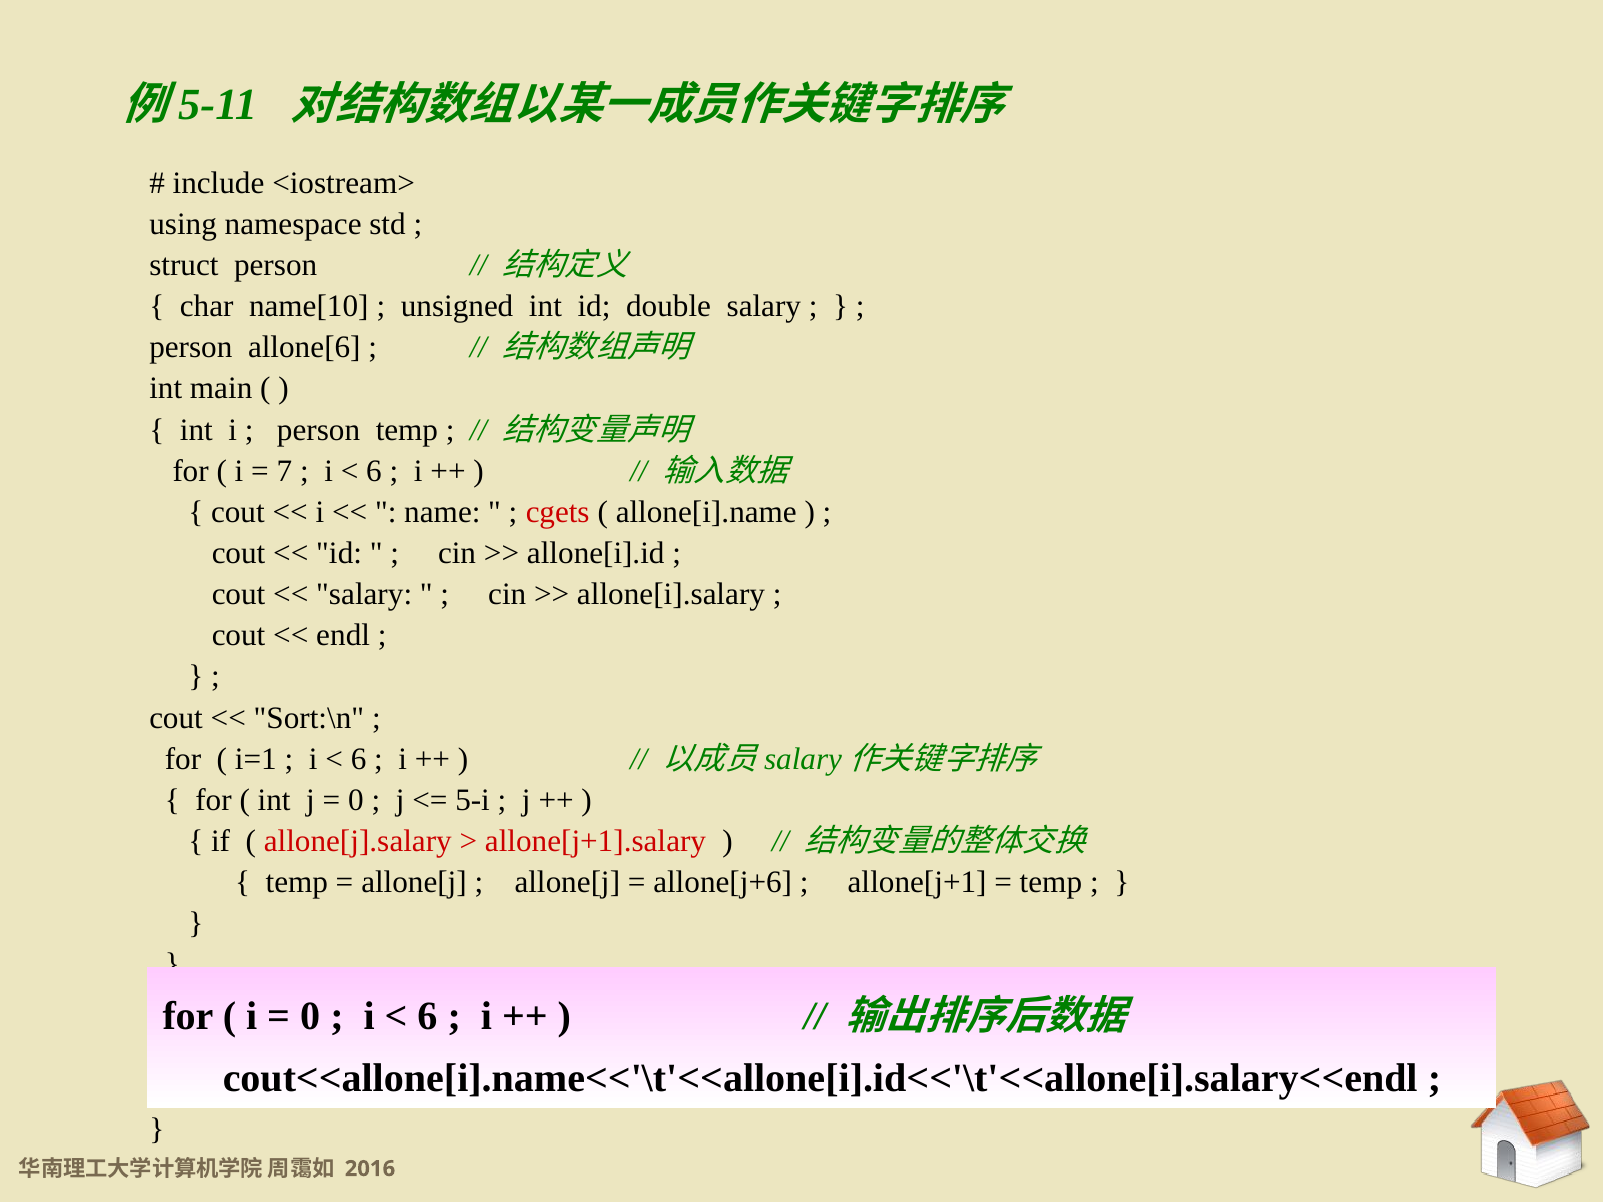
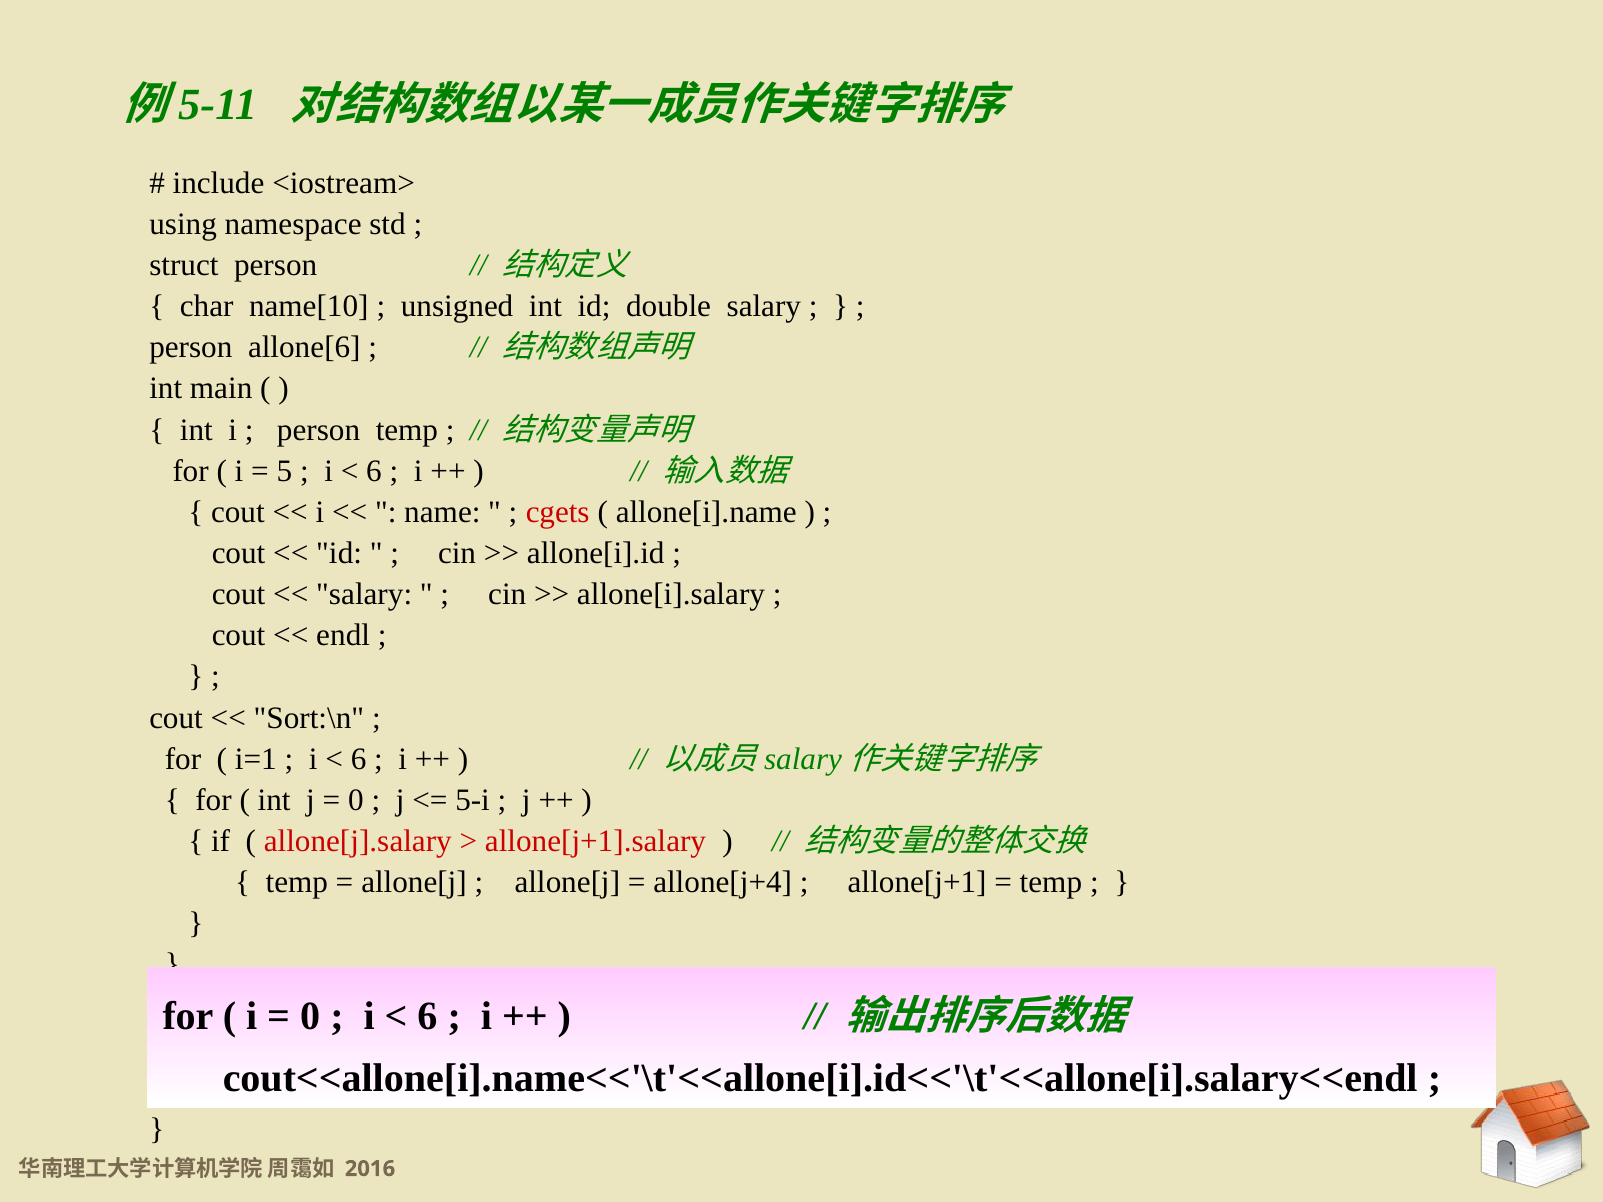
7: 7 -> 5
allone[j+6: allone[j+6 -> allone[j+4
